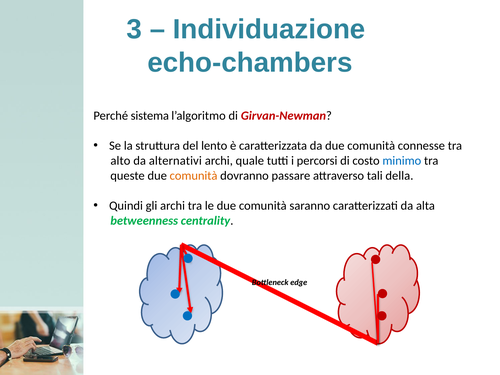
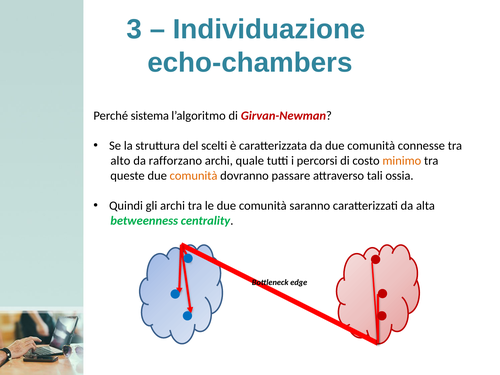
lento: lento -> scelti
alternativi: alternativi -> rafforzano
minimo colour: blue -> orange
della: della -> ossia
